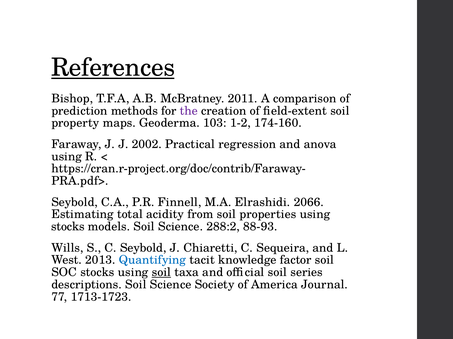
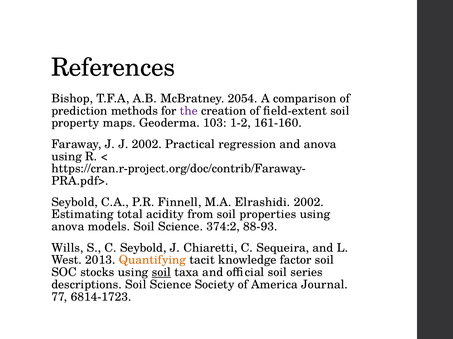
References underline: present -> none
2011: 2011 -> 2054
174-160: 174-160 -> 161-160
Elrashidi 2066: 2066 -> 2002
stocks at (68, 227): stocks -> anova
288:2: 288:2 -> 374:2
Quantifying colour: blue -> orange
1713-1723: 1713-1723 -> 6814-1723
